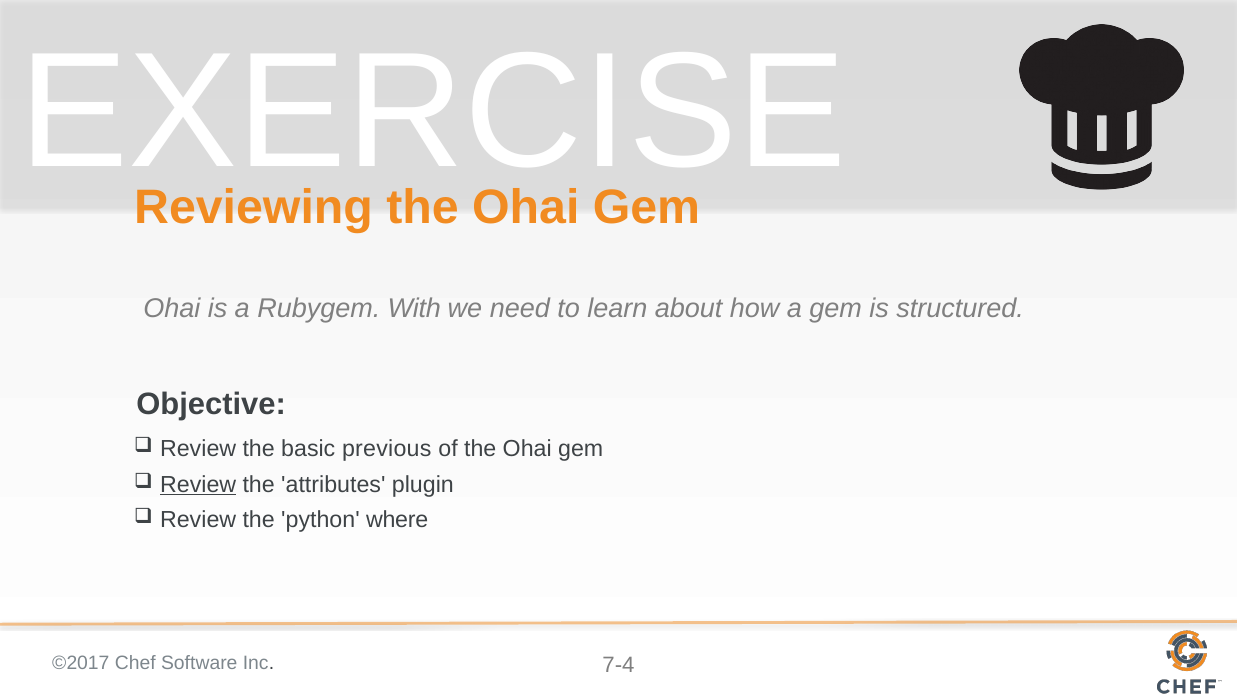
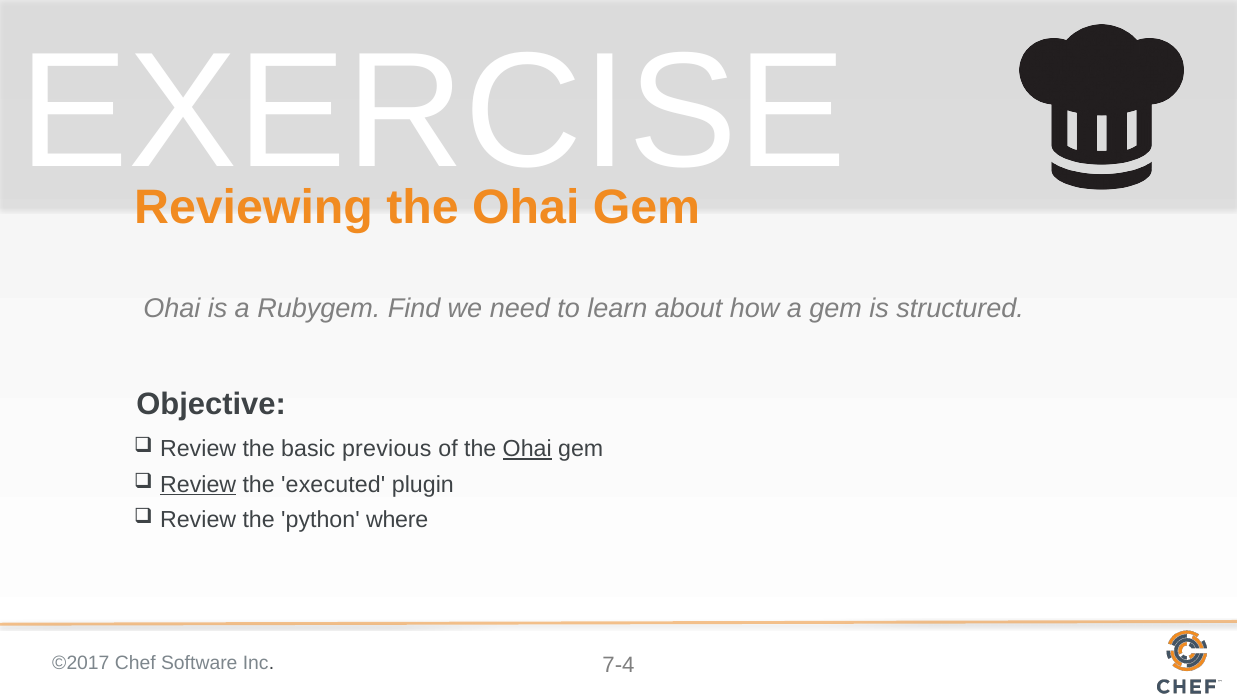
With: With -> Find
Ohai at (527, 449) underline: none -> present
attributes: attributes -> executed
